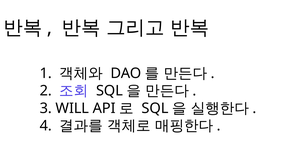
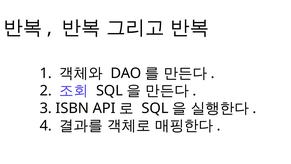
WILL: WILL -> ISBN
